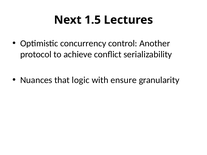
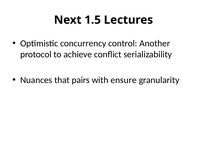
logic: logic -> pairs
